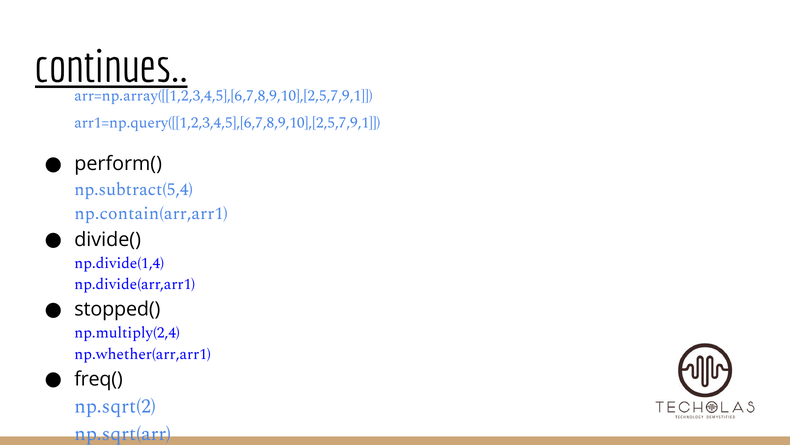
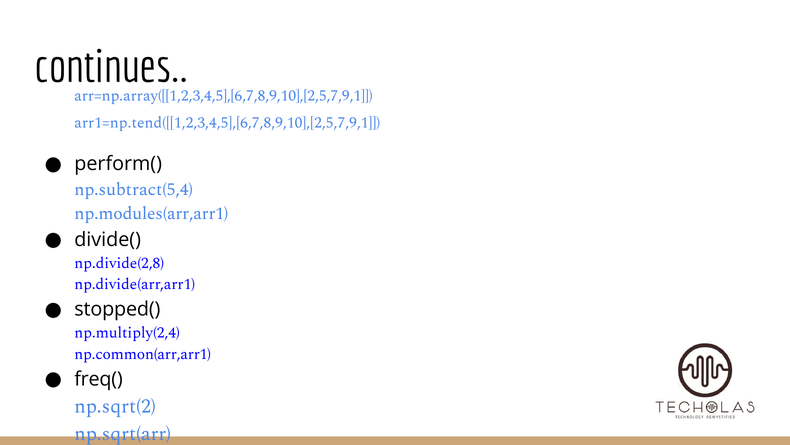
continues underline: present -> none
arr1=np.query([[1,2,3,4,5],[6,7,8,9,10],[2,5,7,9,1: arr1=np.query([[1,2,3,4,5],[6,7,8,9,10],[2,5,7,9,1 -> arr1=np.tend([[1,2,3,4,5],[6,7,8,9,10],[2,5,7,9,1
np.contain(arr,arr1: np.contain(arr,arr1 -> np.modules(arr,arr1
np.divide(1,4: np.divide(1,4 -> np.divide(2,8
np.whether(arr,arr1: np.whether(arr,arr1 -> np.common(arr,arr1
